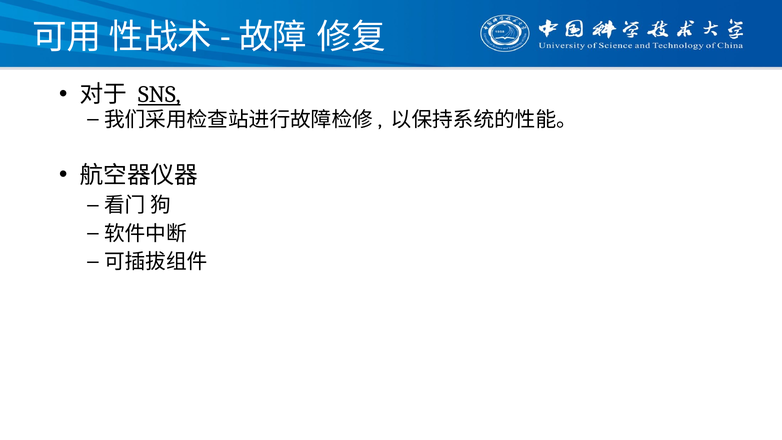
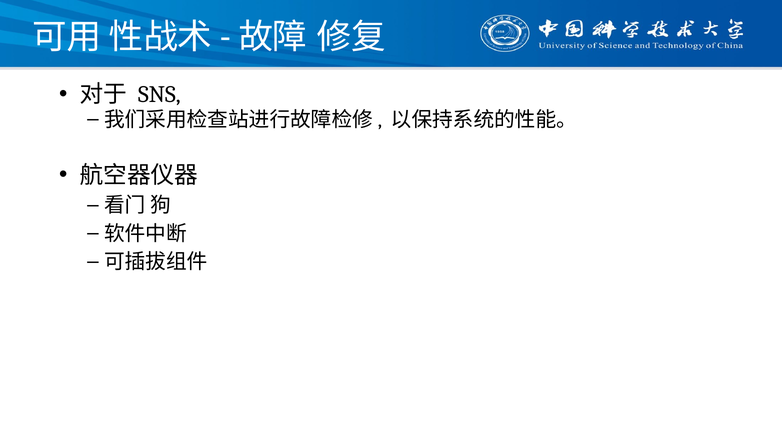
SNS underline: present -> none
